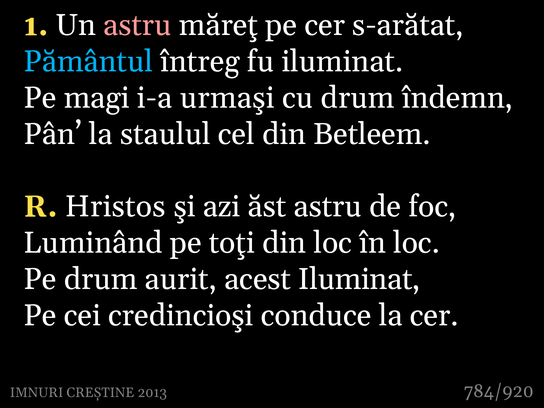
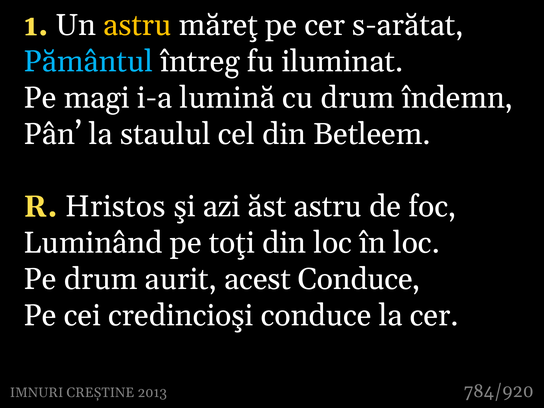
astru at (137, 25) colour: pink -> yellow
urmaşi: urmaşi -> lumină
acest Iluminat: Iluminat -> Conduce
